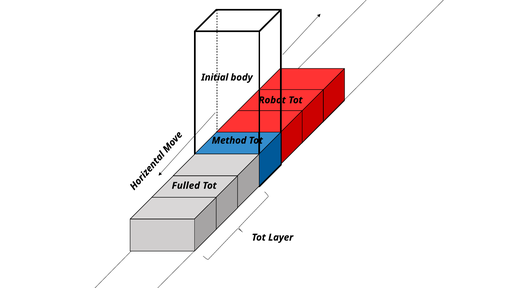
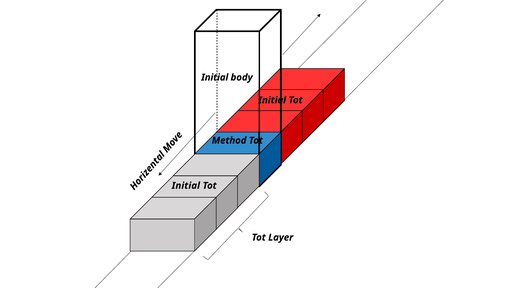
Robot at (272, 100): Robot -> Initial
Fulled at (186, 186): Fulled -> Initial
